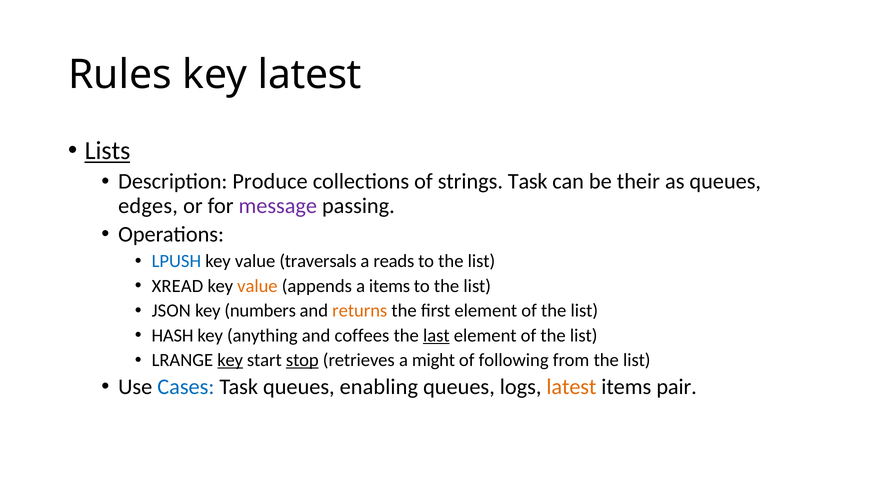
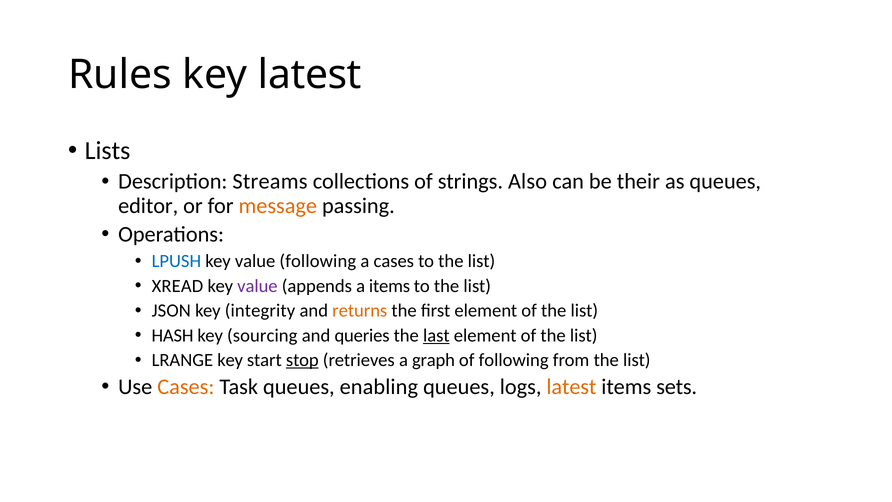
Lists underline: present -> none
Produce: Produce -> Streams
strings Task: Task -> Also
edges: edges -> editor
message colour: purple -> orange
value traversals: traversals -> following
a reads: reads -> cases
value at (257, 286) colour: orange -> purple
numbers: numbers -> integrity
anything: anything -> sourcing
coffees: coffees -> queries
key at (230, 360) underline: present -> none
might: might -> graph
Cases at (186, 387) colour: blue -> orange
pair: pair -> sets
